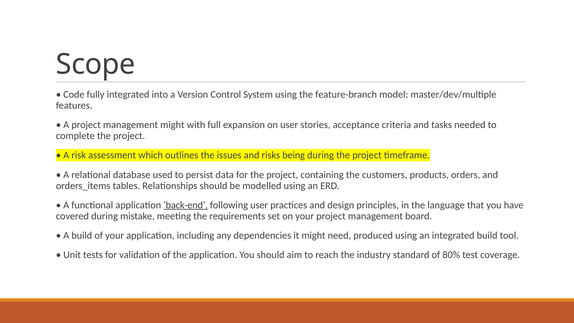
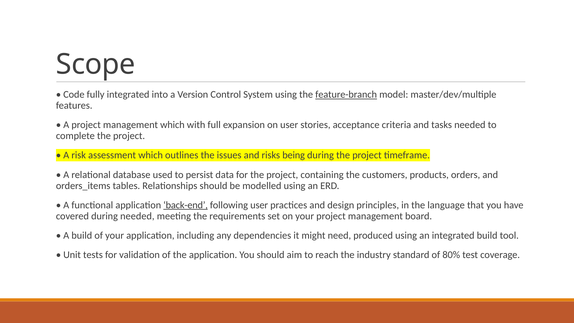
feature-branch underline: none -> present
management might: might -> which
during mistake: mistake -> needed
